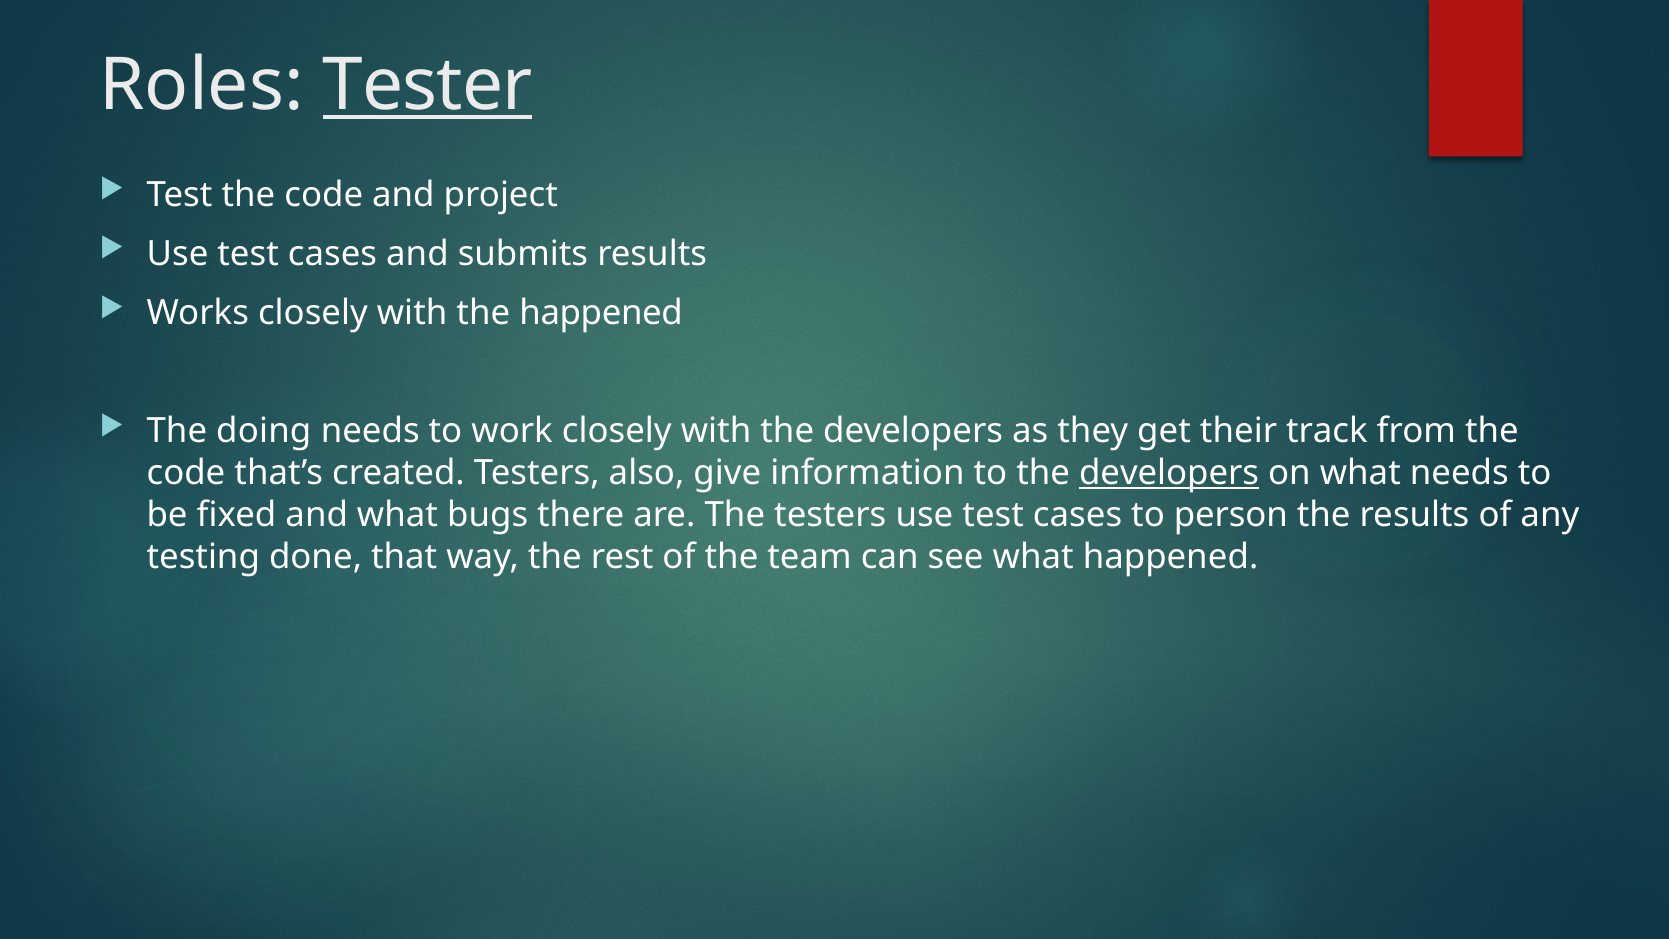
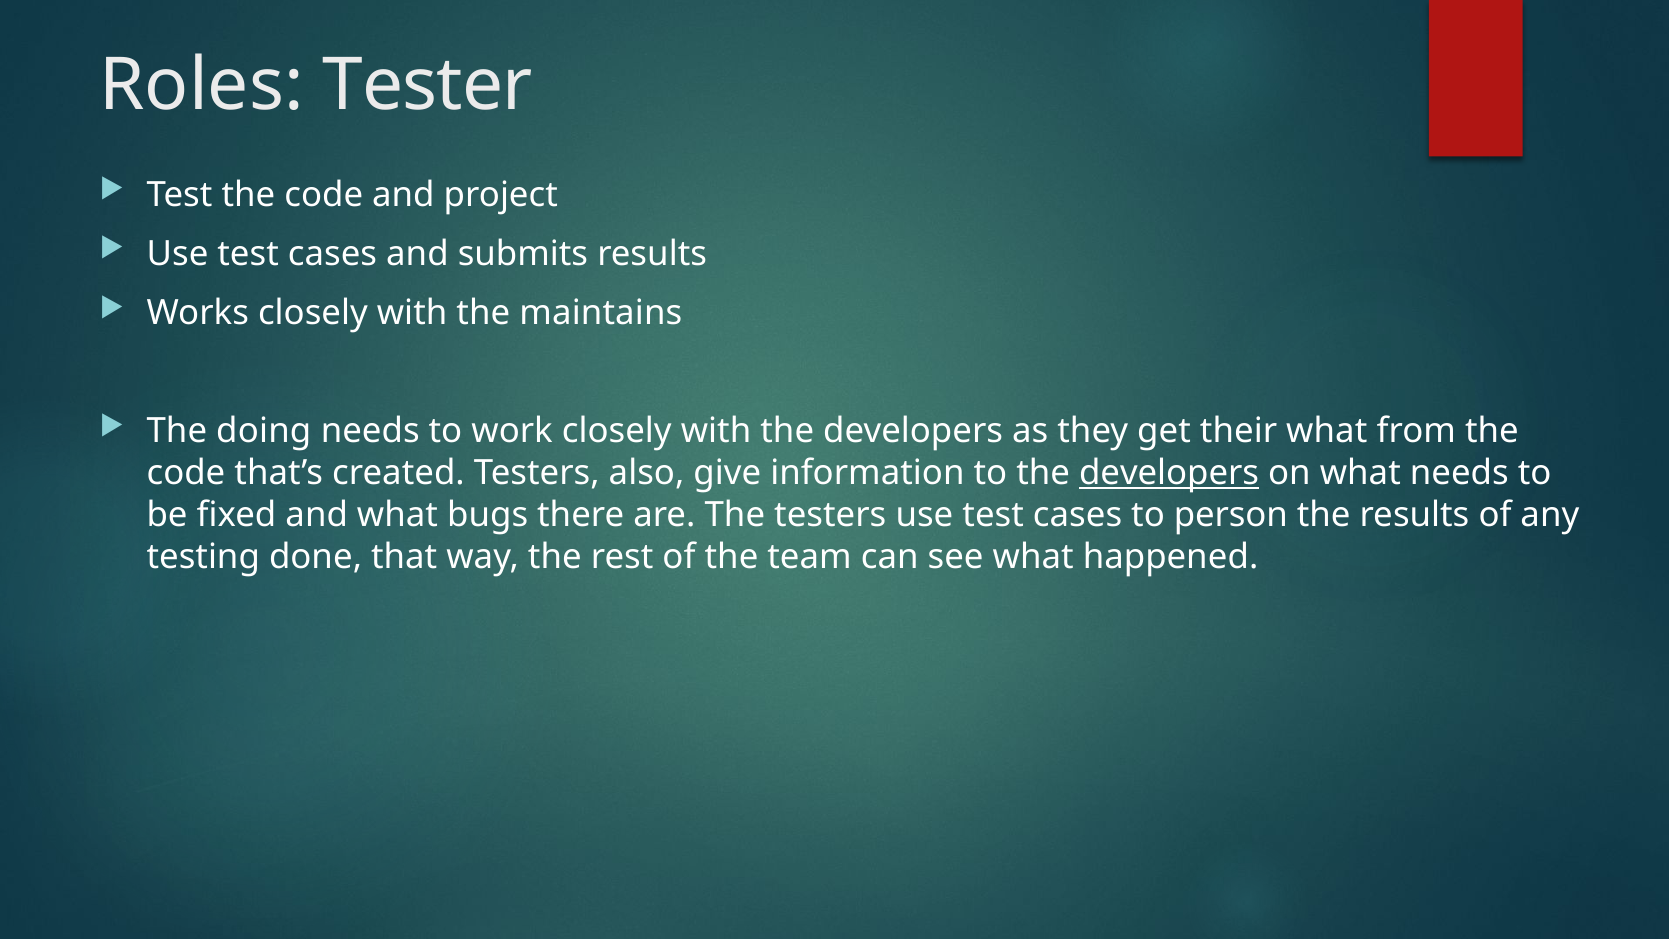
Tester underline: present -> none
the happened: happened -> maintains
their track: track -> what
